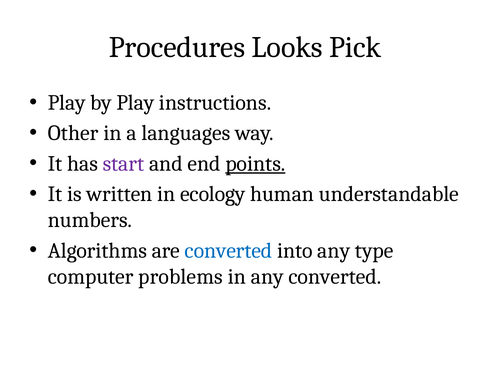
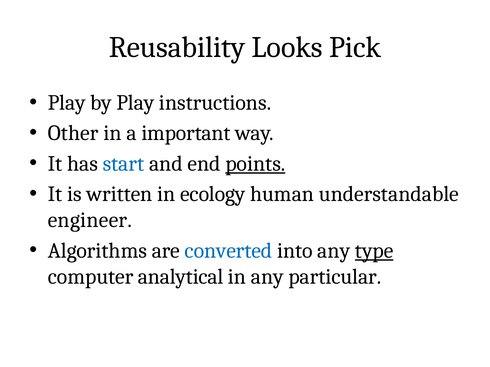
Procedures: Procedures -> Reusability
languages: languages -> important
start colour: purple -> blue
numbers: numbers -> engineer
type underline: none -> present
problems: problems -> analytical
any converted: converted -> particular
